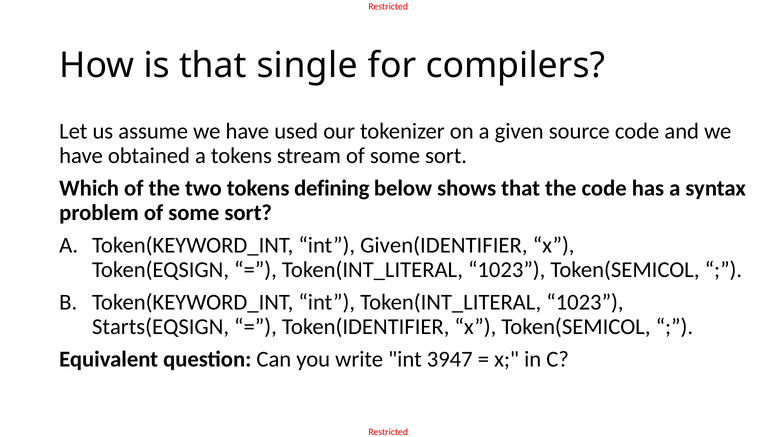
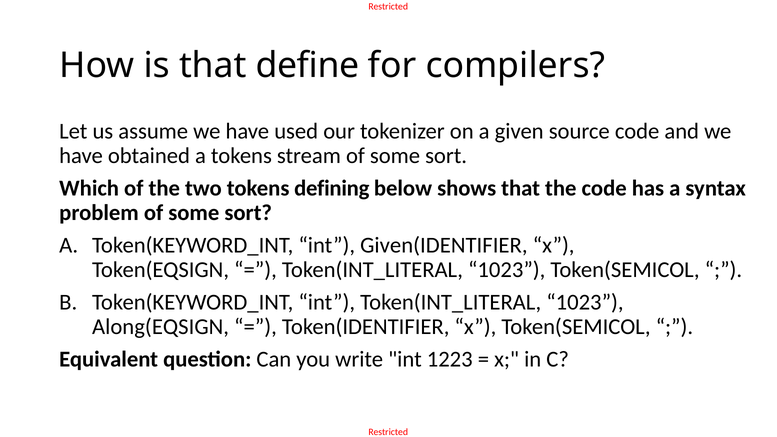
single: single -> define
Starts(EQSIGN: Starts(EQSIGN -> Along(EQSIGN
3947: 3947 -> 1223
